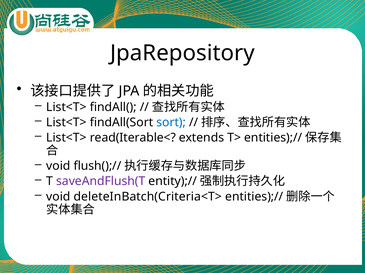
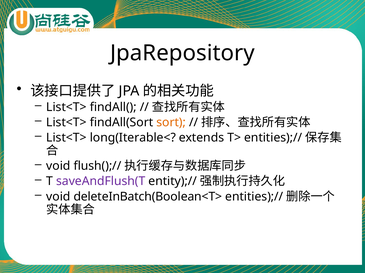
sort colour: blue -> orange
read(Iterable<: read(Iterable< -> long(Iterable<
deleteInBatch(Criteria<T>: deleteInBatch(Criteria<T> -> deleteInBatch(Boolean<T>
